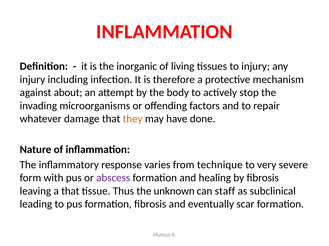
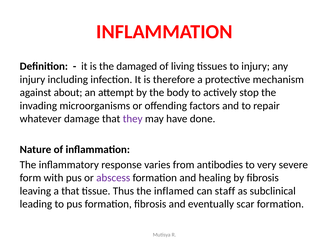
inorganic: inorganic -> damaged
they colour: orange -> purple
technique: technique -> antibodies
unknown: unknown -> inflamed
